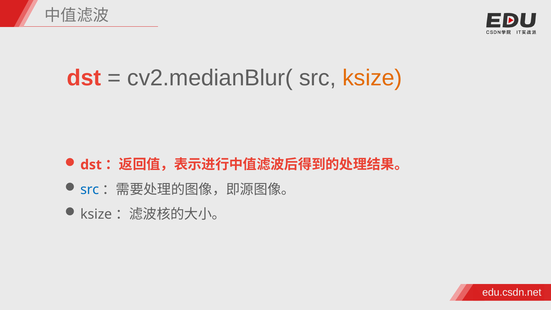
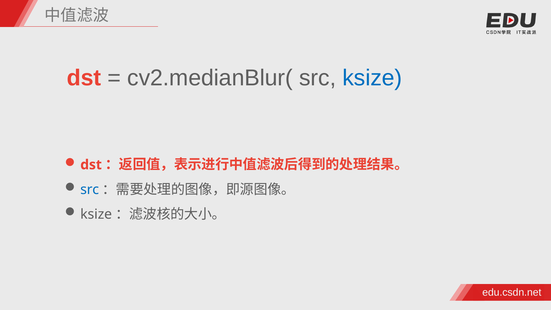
ksize at (372, 78) colour: orange -> blue
